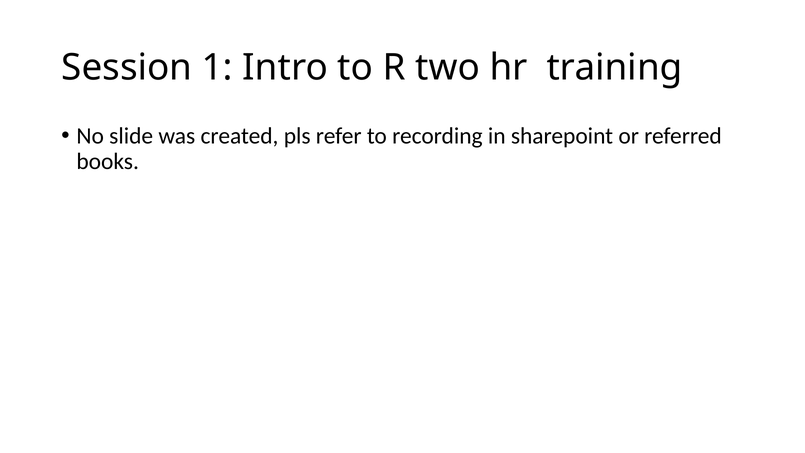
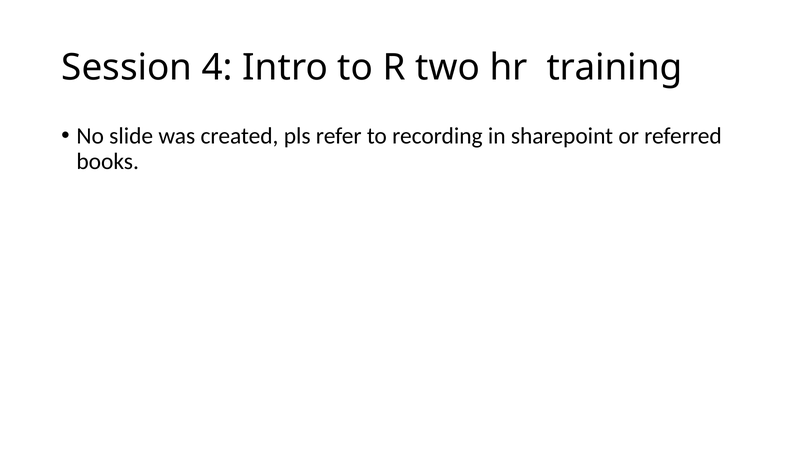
1: 1 -> 4
